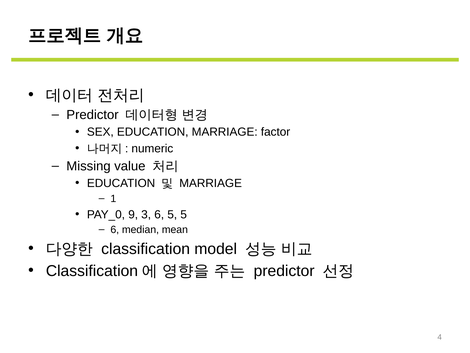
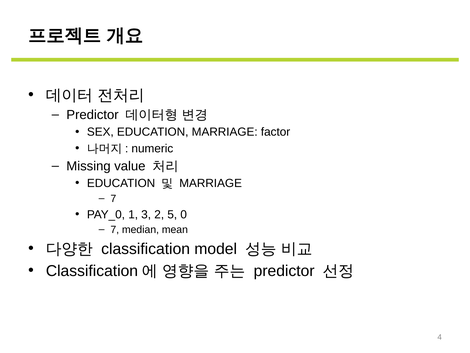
1 at (113, 198): 1 -> 7
9: 9 -> 1
3 6: 6 -> 2
5 5: 5 -> 0
6 at (115, 229): 6 -> 7
